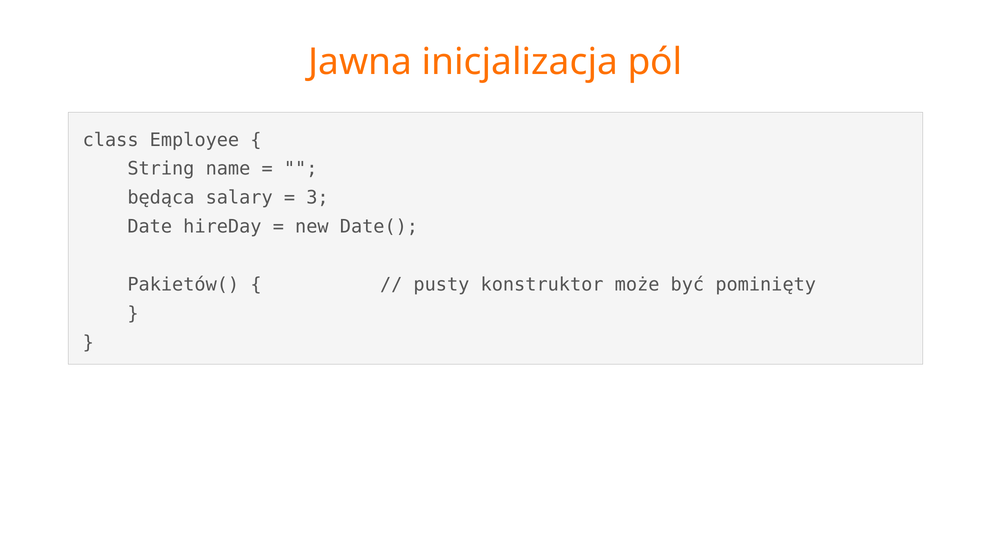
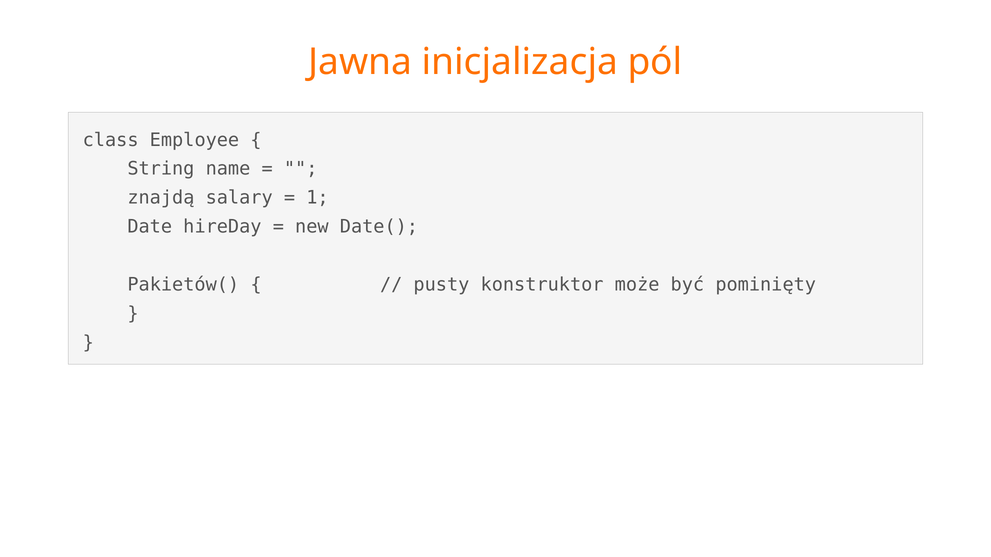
będąca: będąca -> znajdą
3: 3 -> 1
